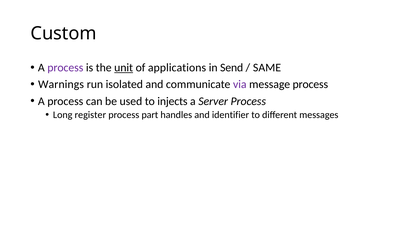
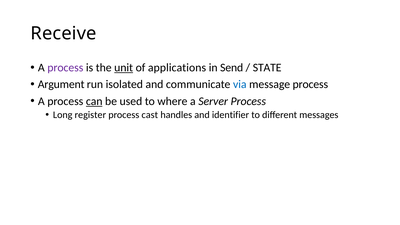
Custom: Custom -> Receive
SAME: SAME -> STATE
Warnings: Warnings -> Argument
via colour: purple -> blue
can underline: none -> present
injects: injects -> where
part: part -> cast
